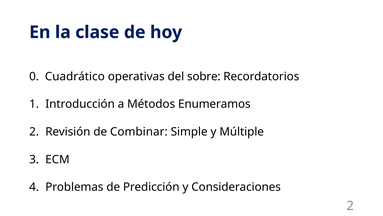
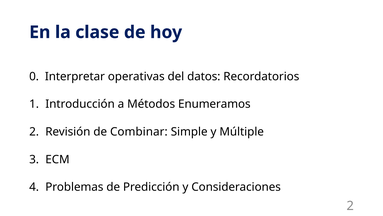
Cuadrático: Cuadrático -> Interpretar
sobre: sobre -> datos
